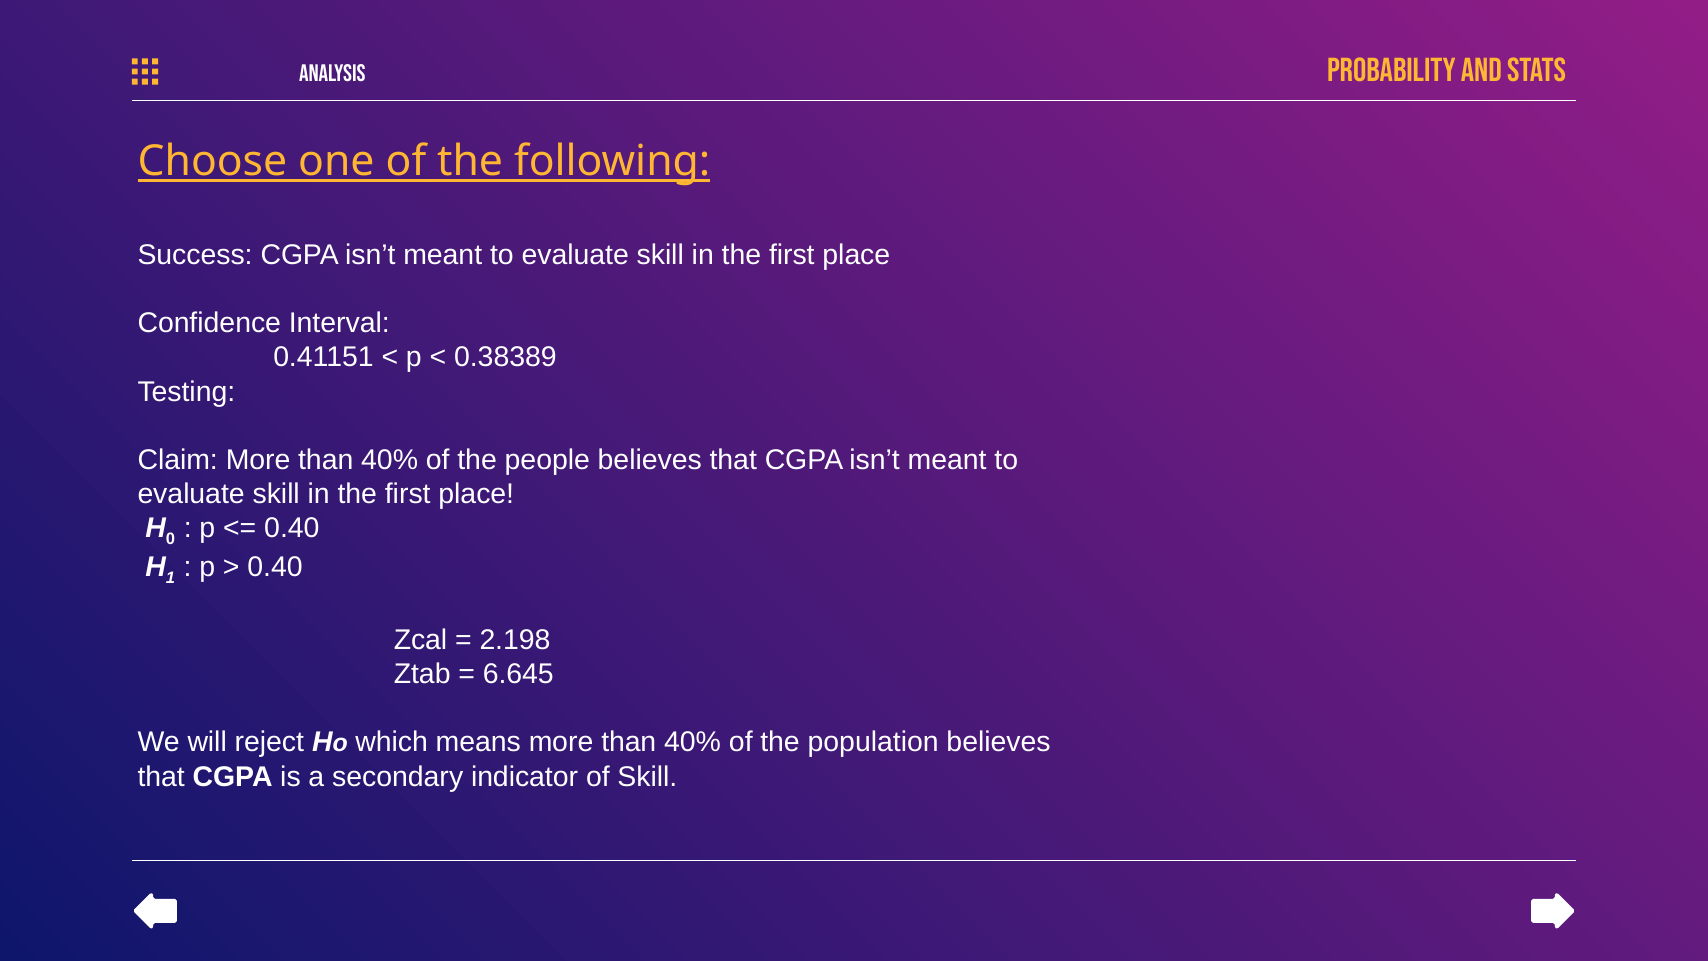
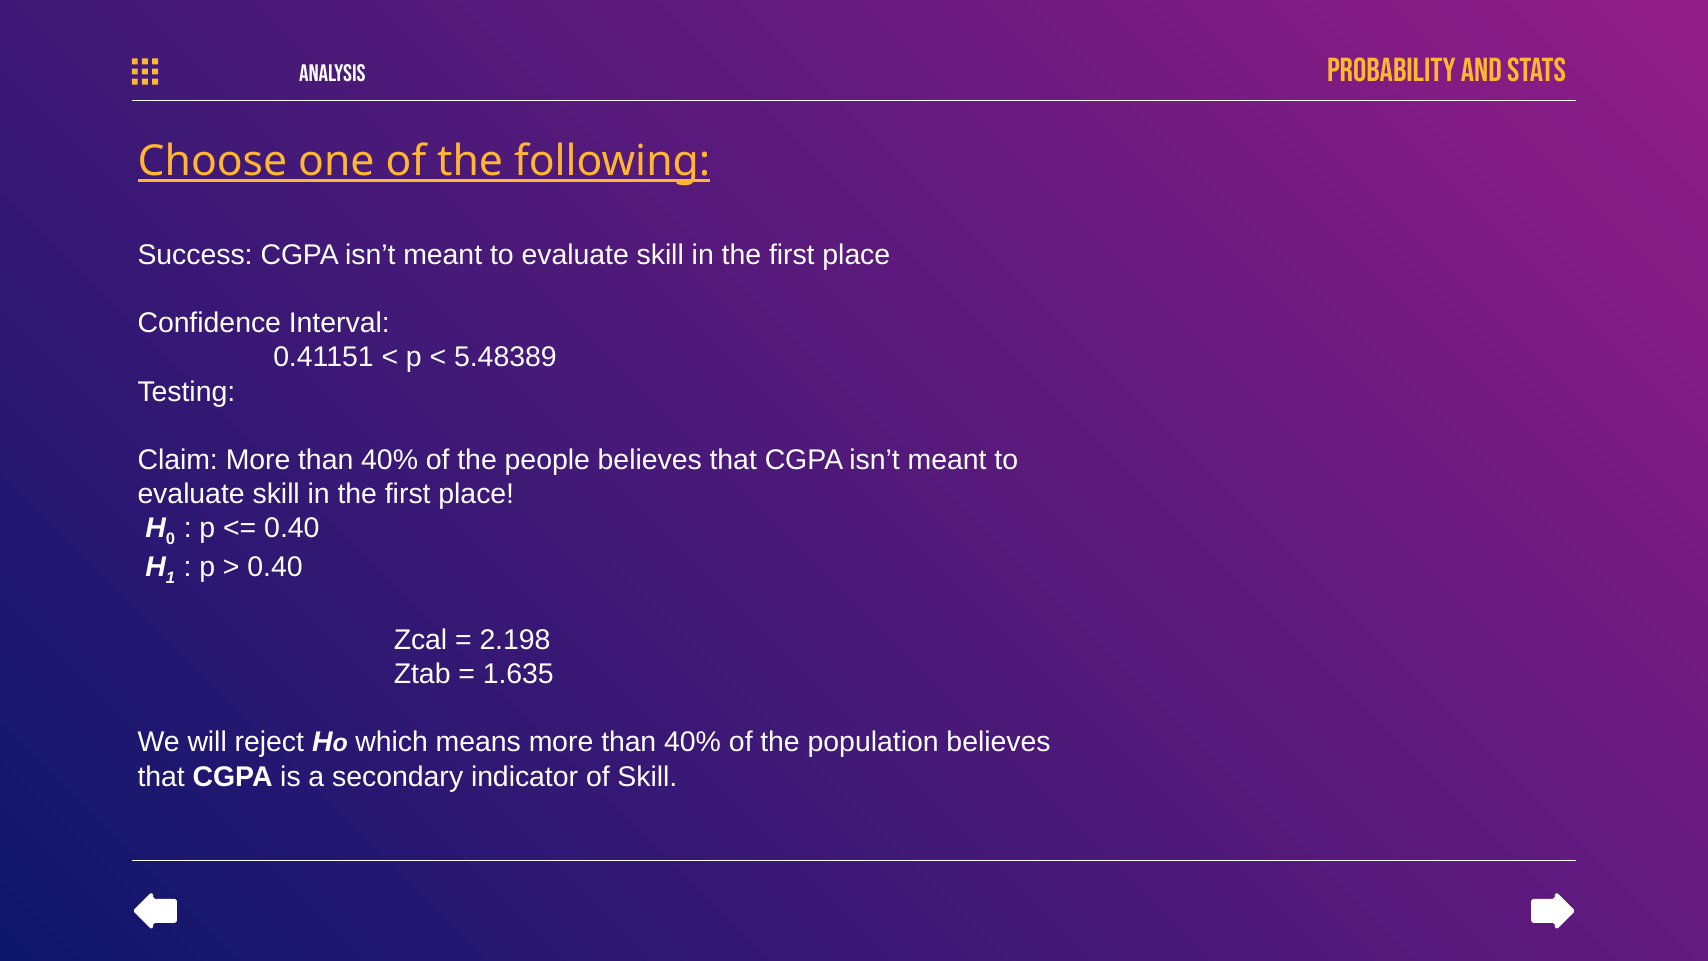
0.38389: 0.38389 -> 5.48389
6.645: 6.645 -> 1.635
